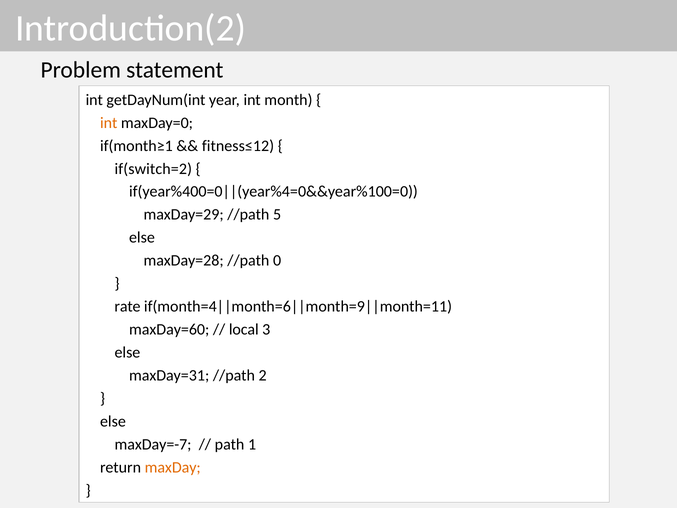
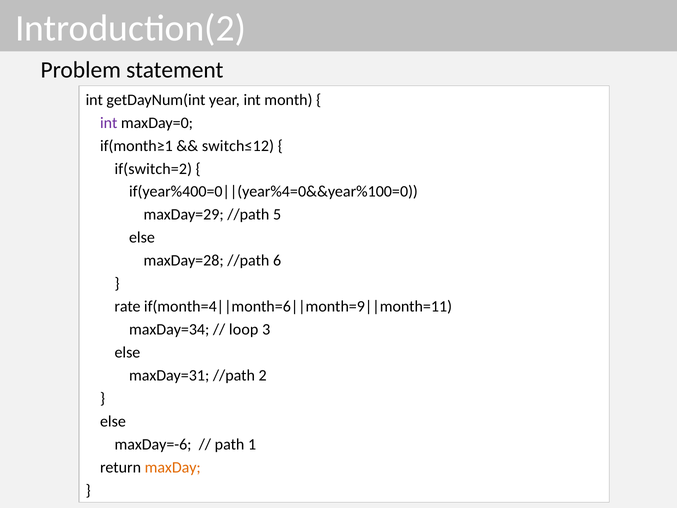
int at (109, 123) colour: orange -> purple
fitness≤12: fitness≤12 -> switch≤12
0: 0 -> 6
maxDay=60: maxDay=60 -> maxDay=34
local: local -> loop
maxDay=-7: maxDay=-7 -> maxDay=-6
